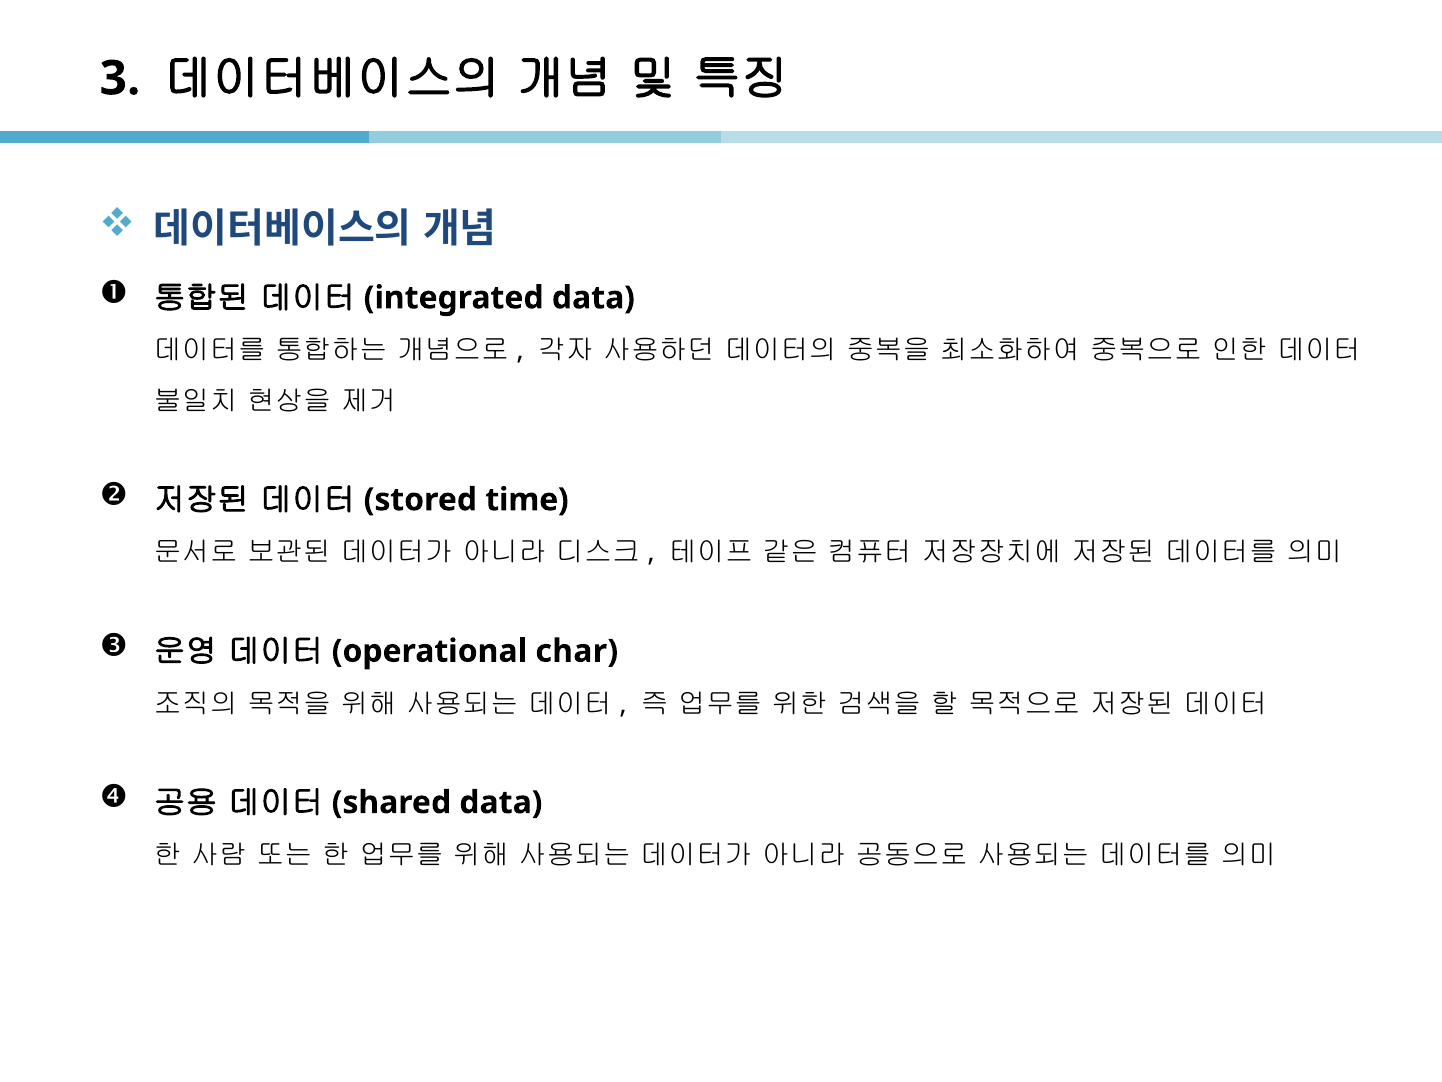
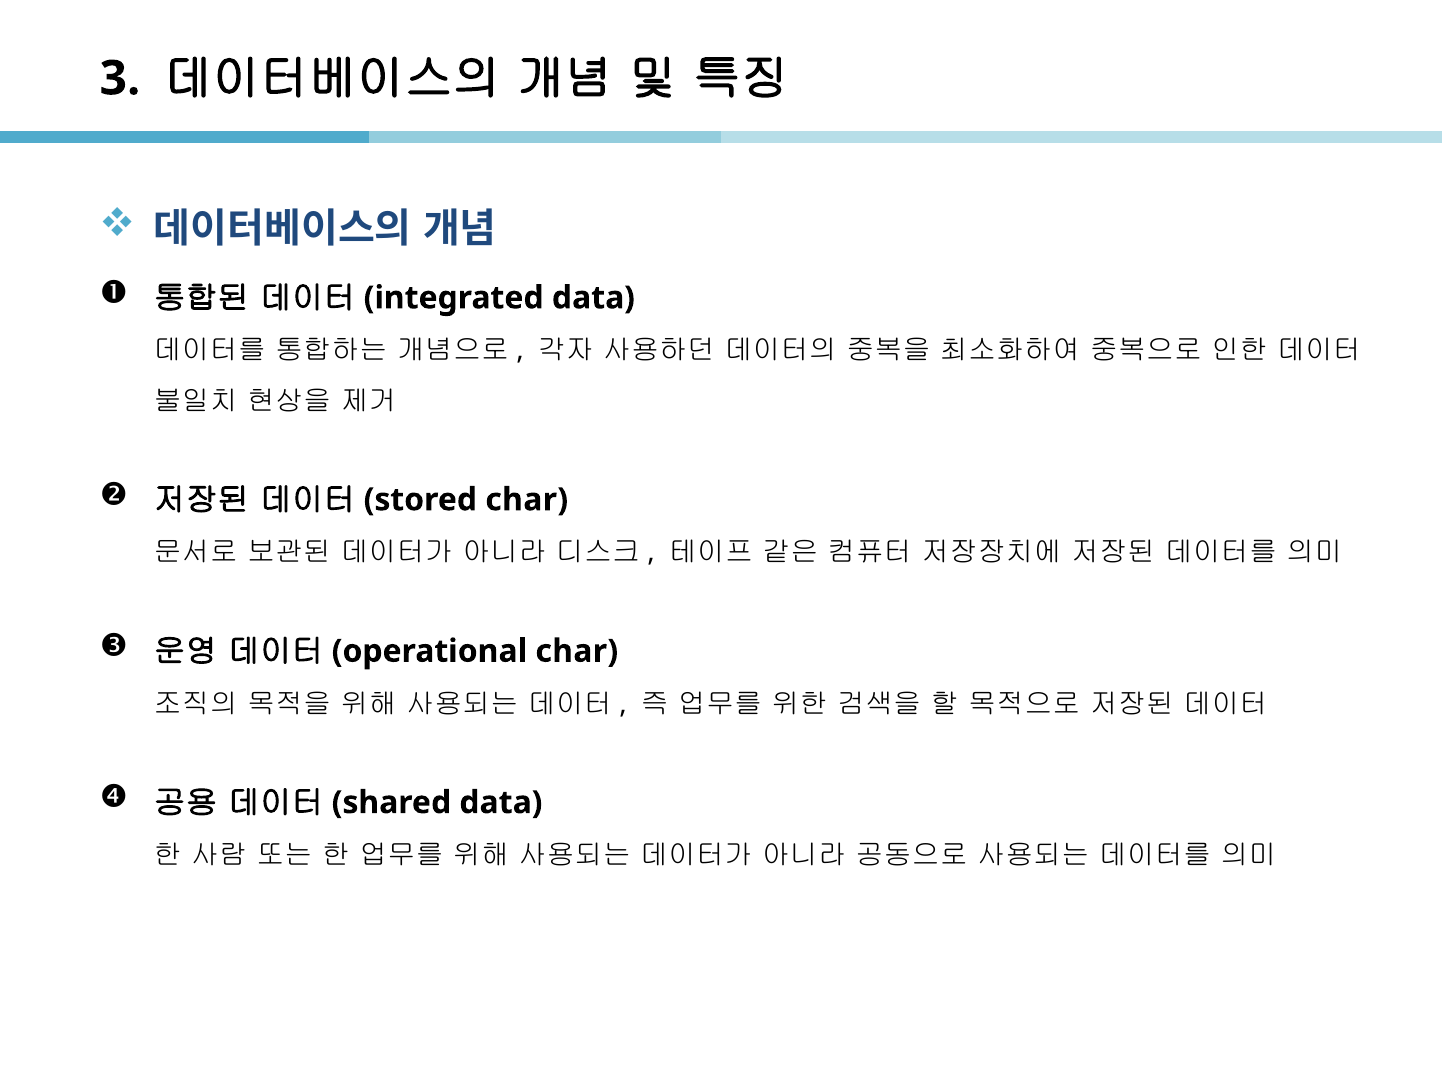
time at (527, 500): time -> char
